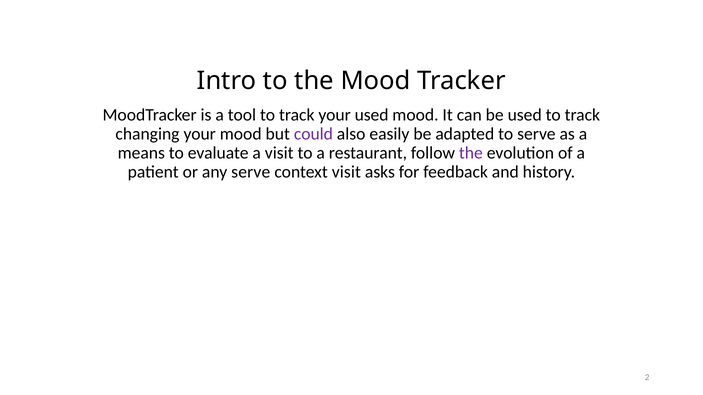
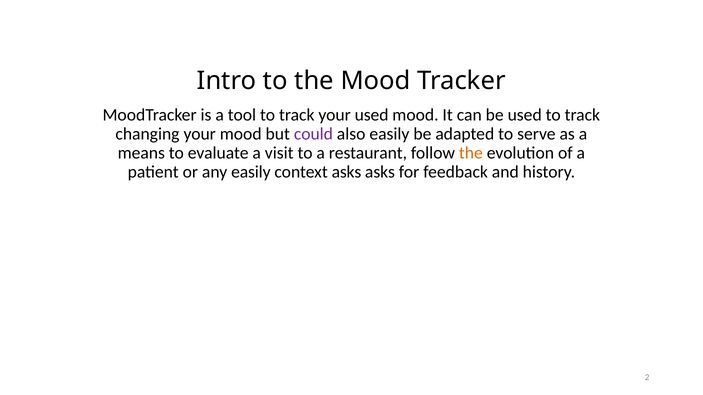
the at (471, 153) colour: purple -> orange
any serve: serve -> easily
context visit: visit -> asks
